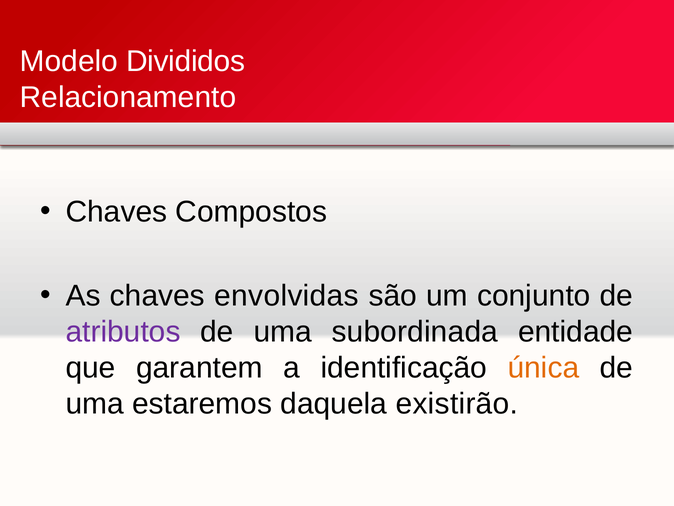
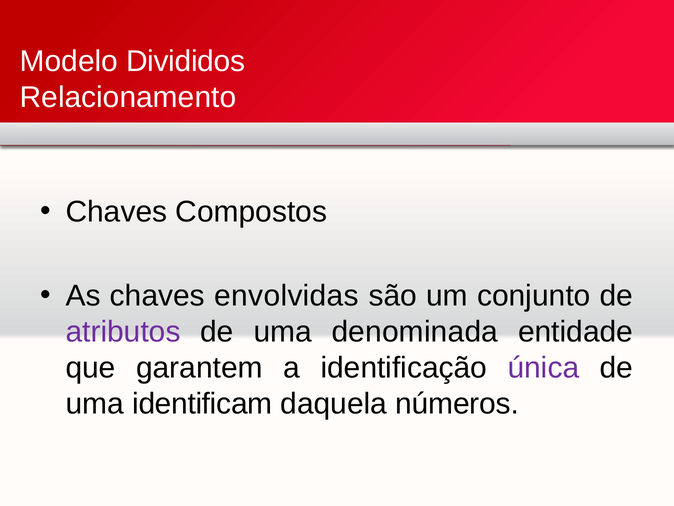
subordinada: subordinada -> denominada
única colour: orange -> purple
estaremos: estaremos -> identificam
existirão: existirão -> números
